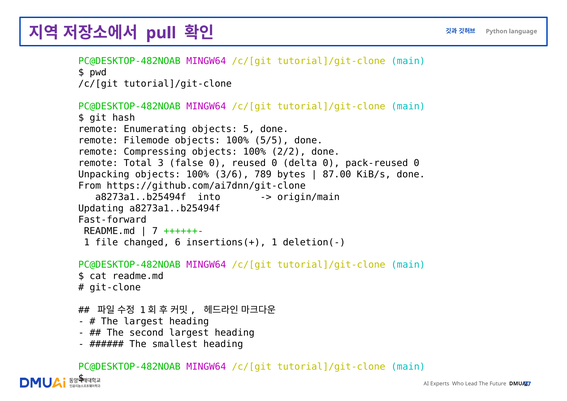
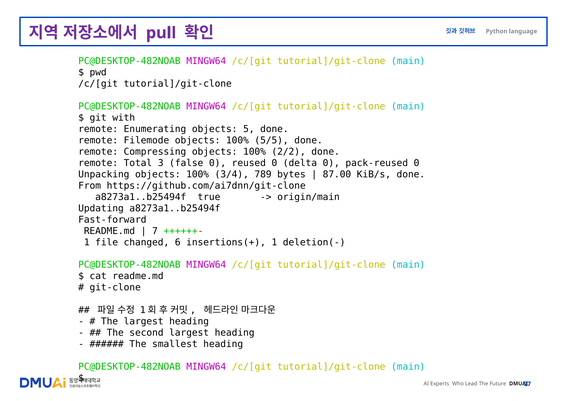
hash: hash -> with
3/6: 3/6 -> 3/4
into: into -> true
